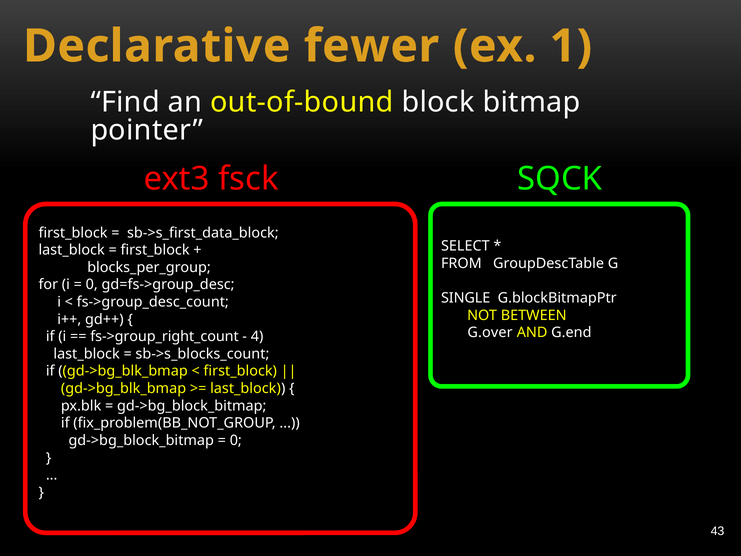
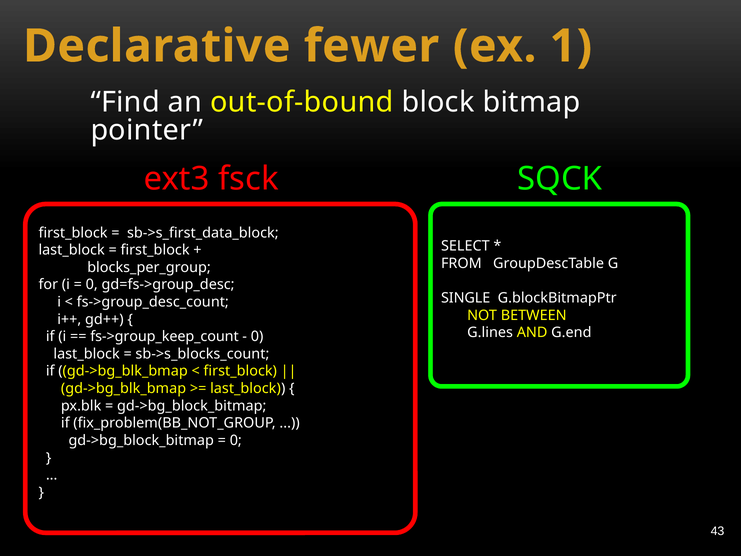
G.over: G.over -> G.lines
fs->group_right_count: fs->group_right_count -> fs->group_keep_count
4 at (257, 336): 4 -> 0
